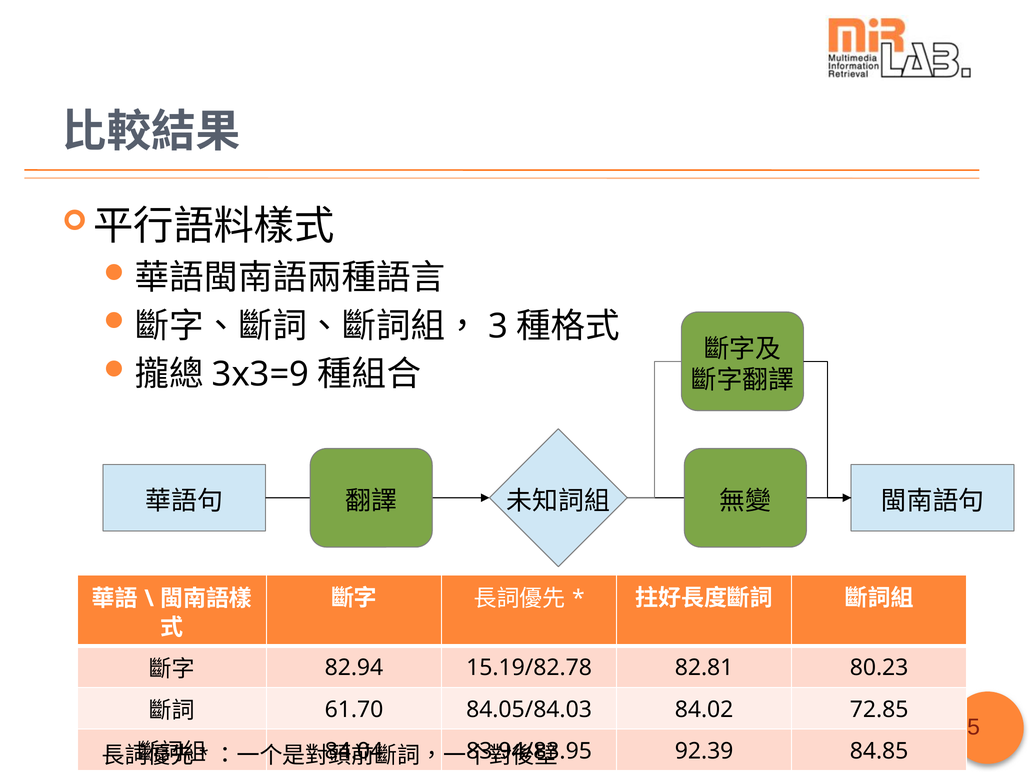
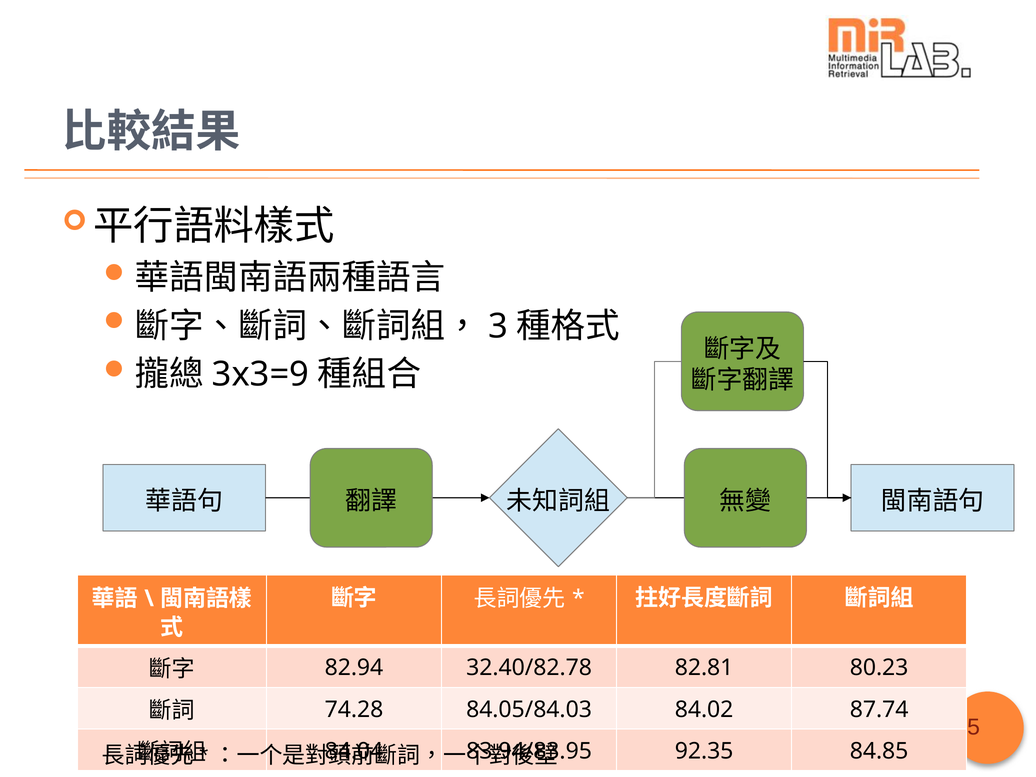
15.19/82.78: 15.19/82.78 -> 32.40/82.78
61.70: 61.70 -> 74.28
72.85: 72.85 -> 87.74
92.39: 92.39 -> 92.35
